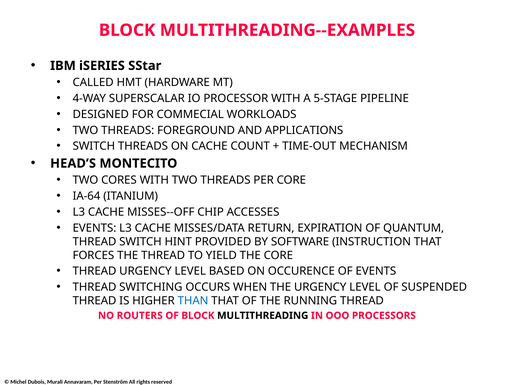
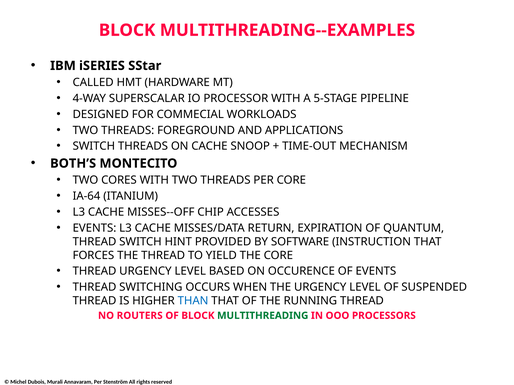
COUNT: COUNT -> SNOOP
HEAD’S: HEAD’S -> BOTH’S
MULTITHREADING colour: black -> green
